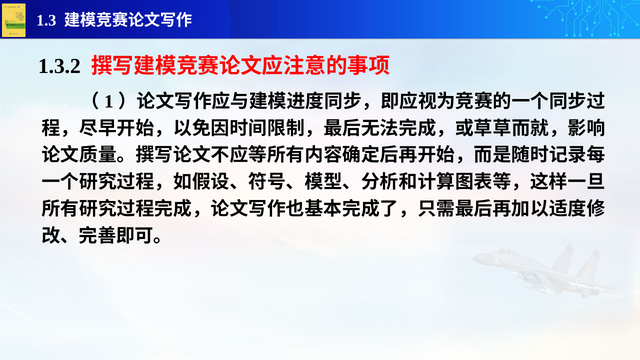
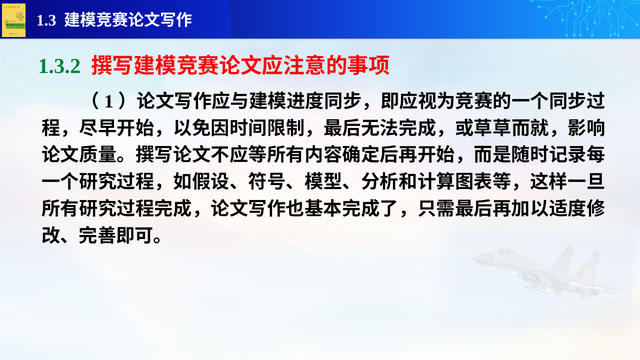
1.3.2 colour: black -> green
